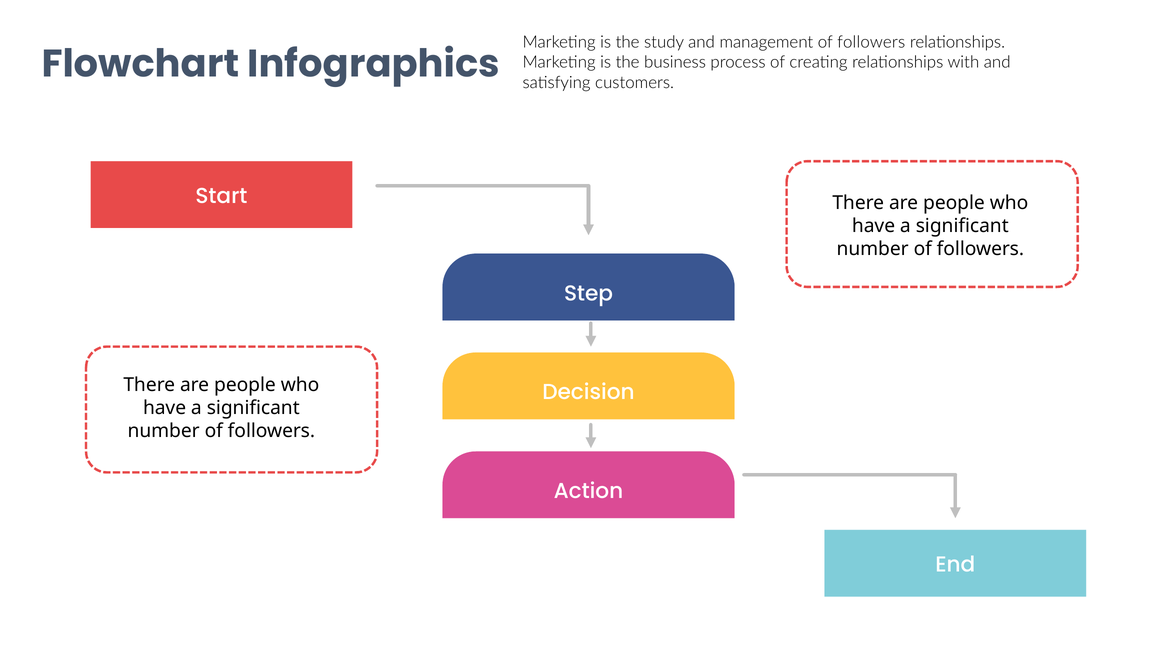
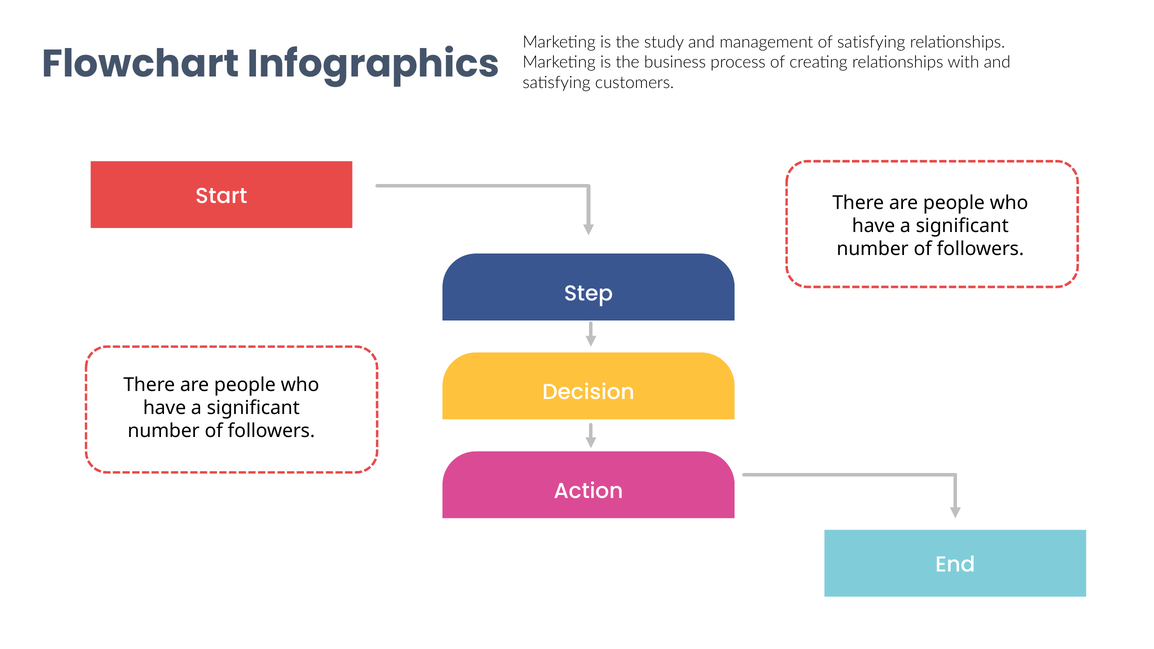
management of followers: followers -> satisfying
